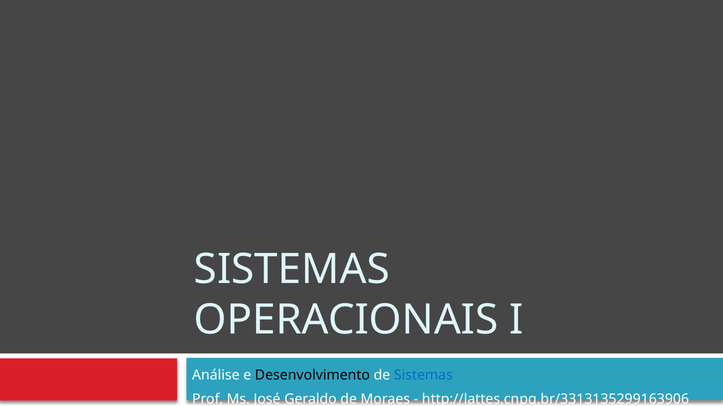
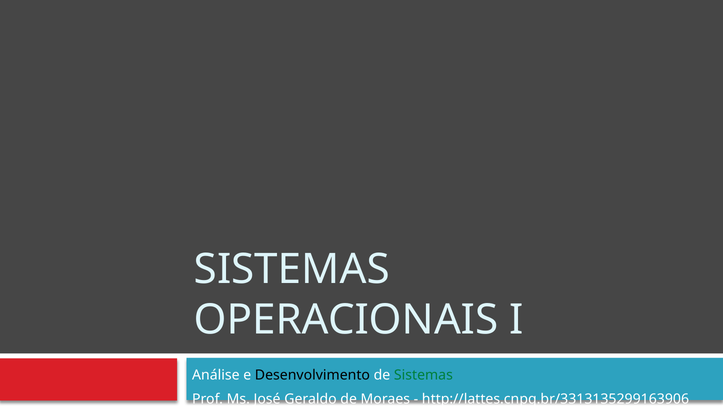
Sistemas at (423, 376) colour: blue -> green
